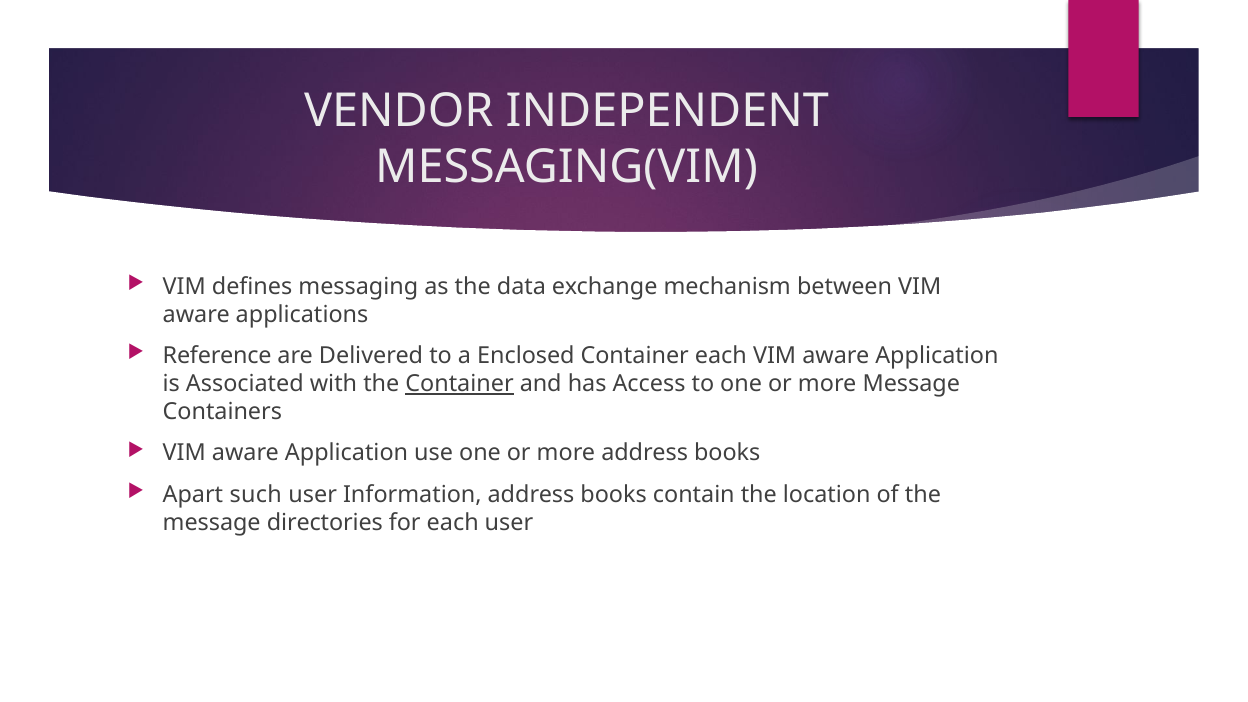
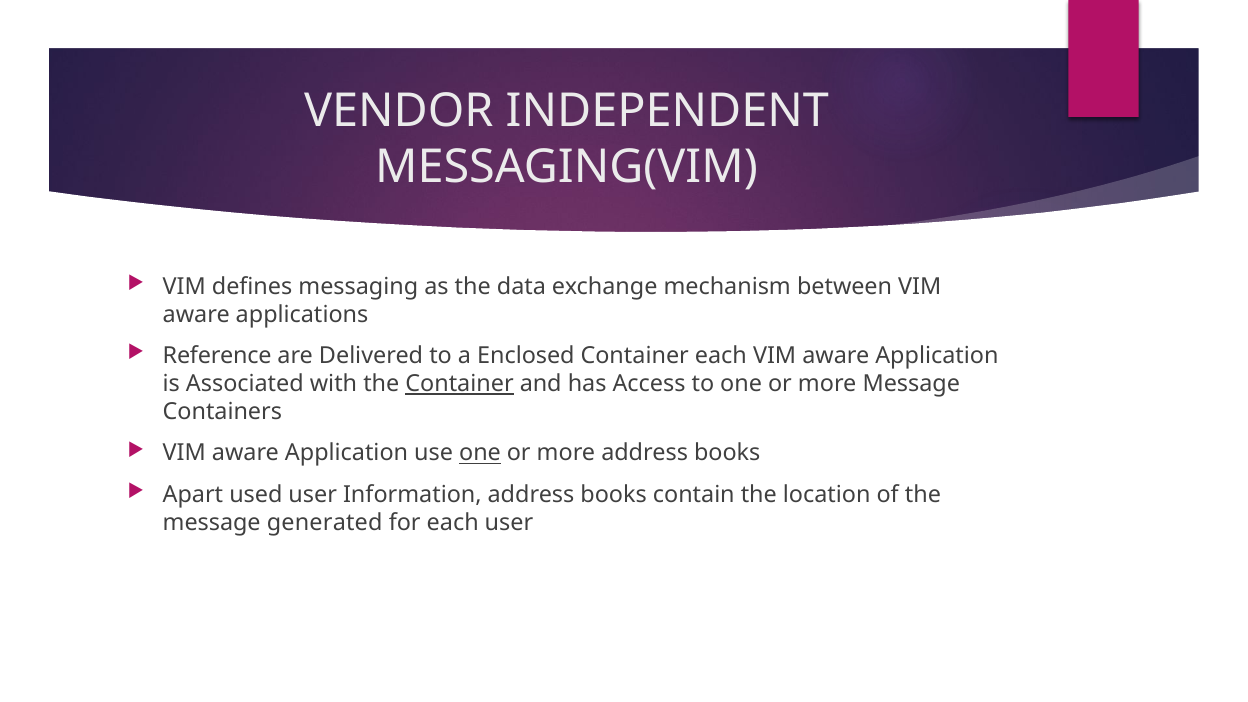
one at (480, 453) underline: none -> present
such: such -> used
directories: directories -> generated
